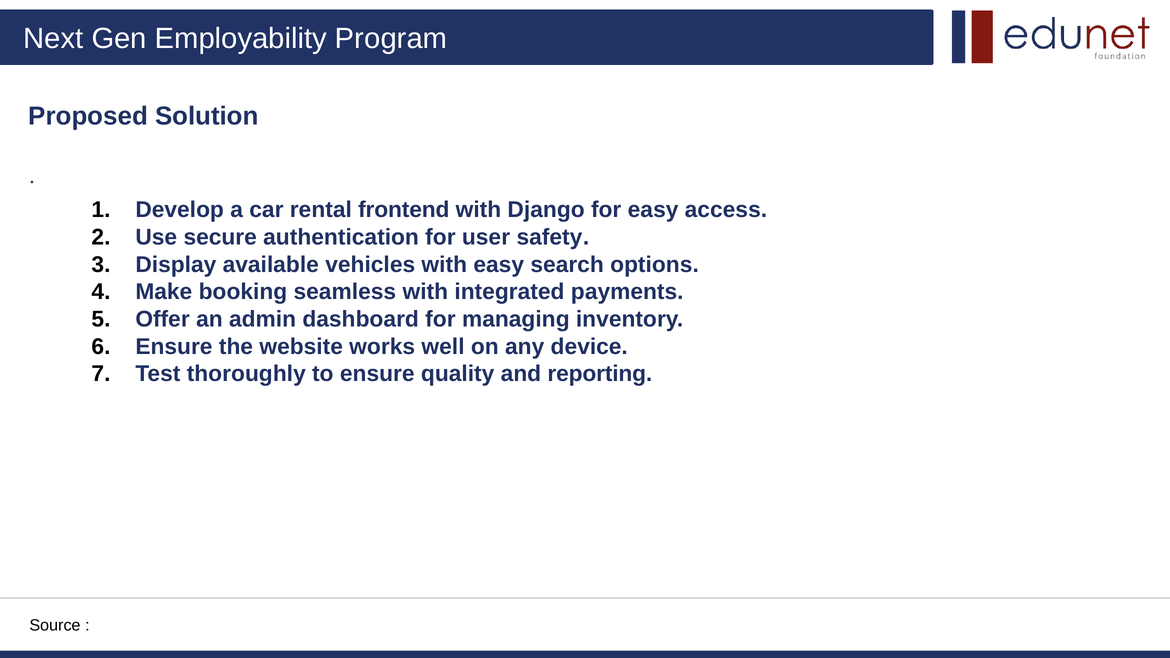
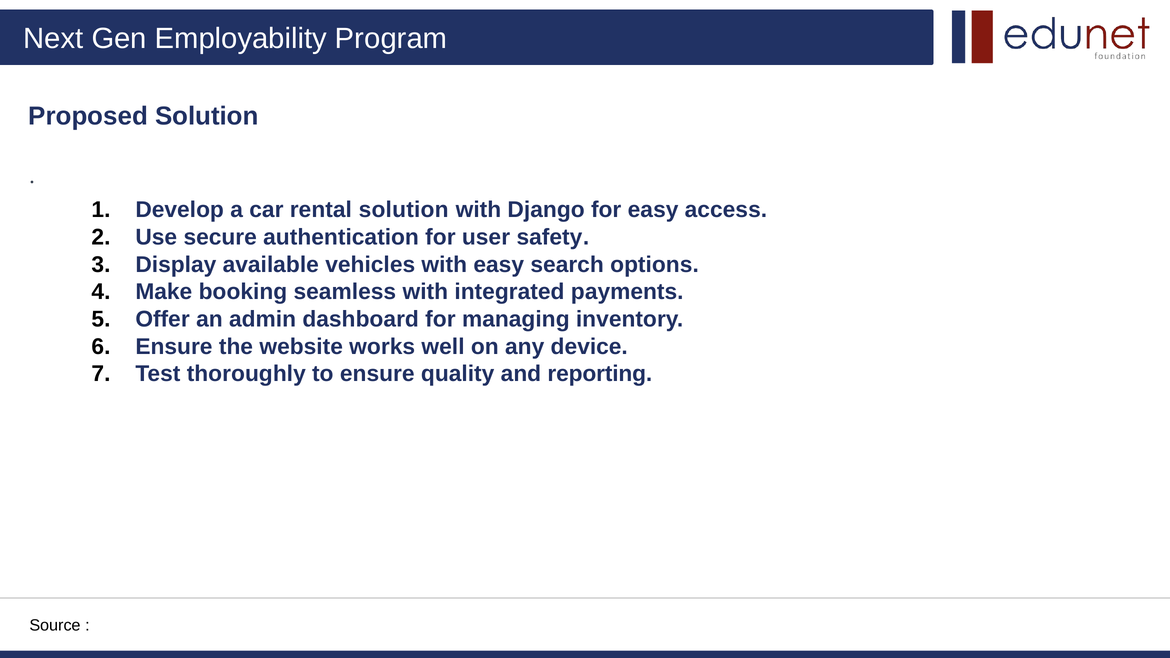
rental frontend: frontend -> solution
